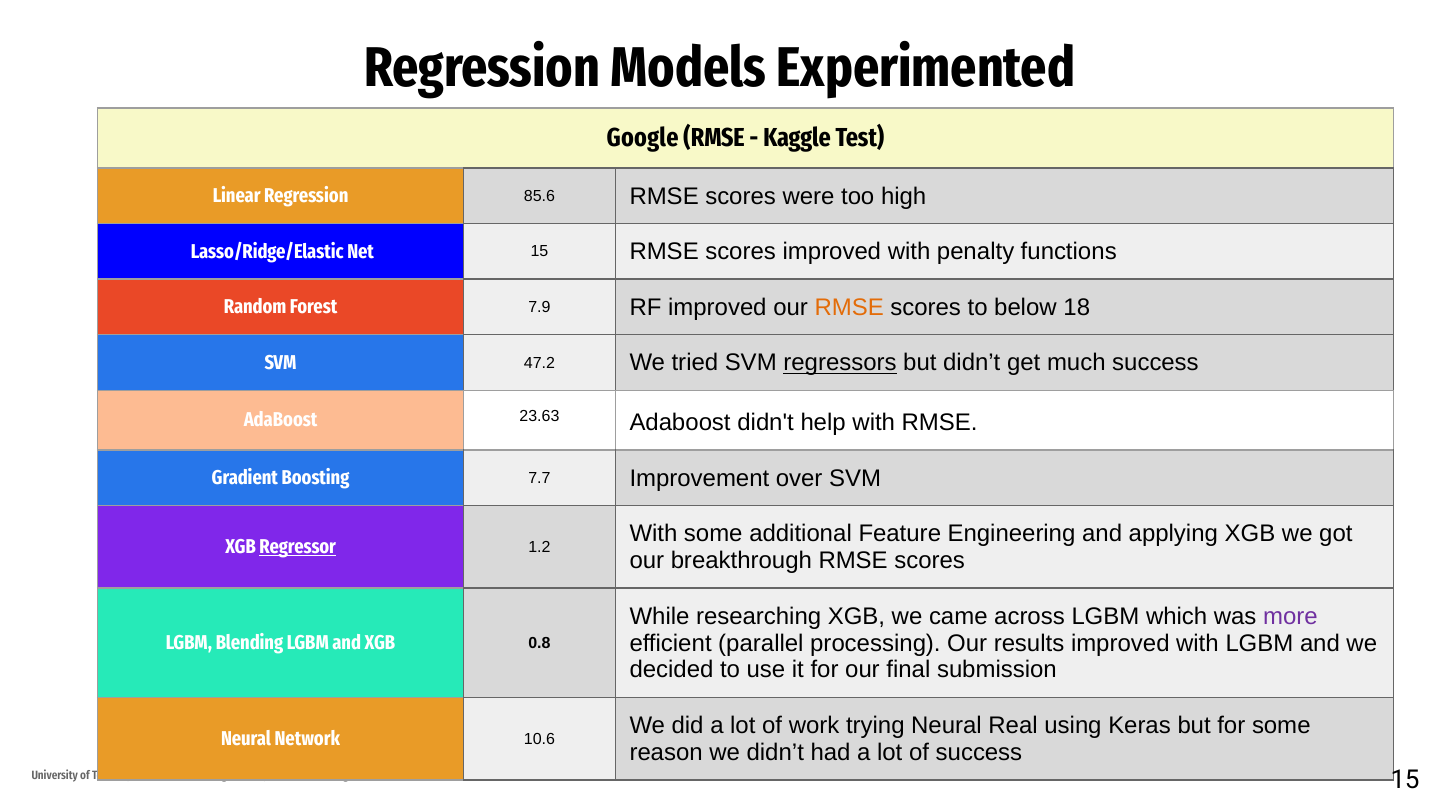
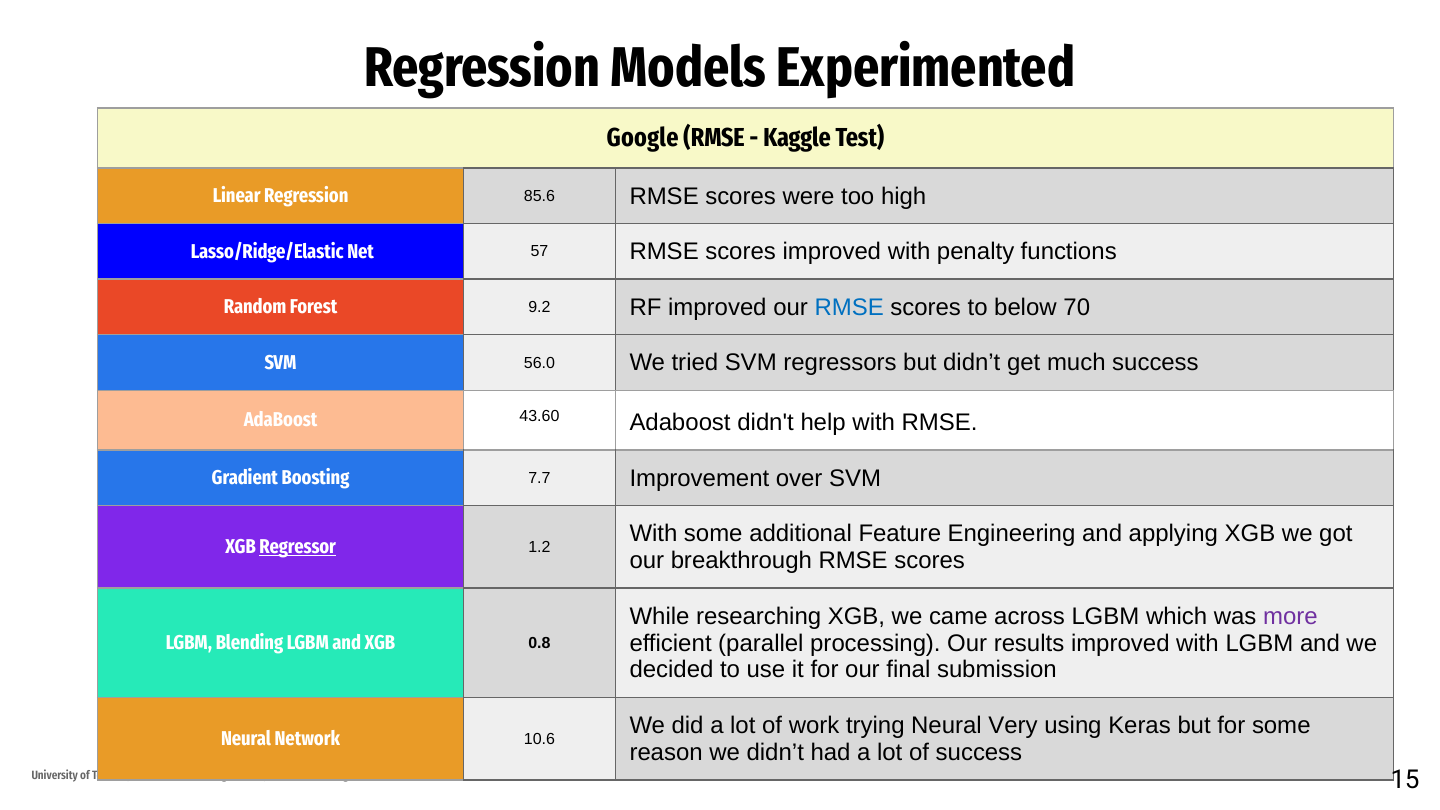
Net 15: 15 -> 57
7.9: 7.9 -> 9.2
RMSE at (849, 307) colour: orange -> blue
18: 18 -> 70
47.2: 47.2 -> 56.0
regressors underline: present -> none
23.63: 23.63 -> 43.60
Real: Real -> Very
